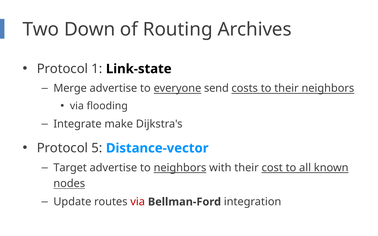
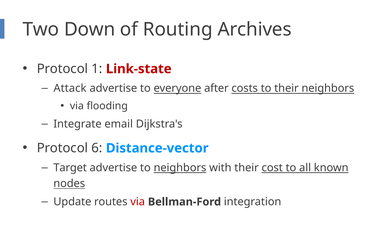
Link-state colour: black -> red
Merge: Merge -> Attack
send: send -> after
make: make -> email
5: 5 -> 6
